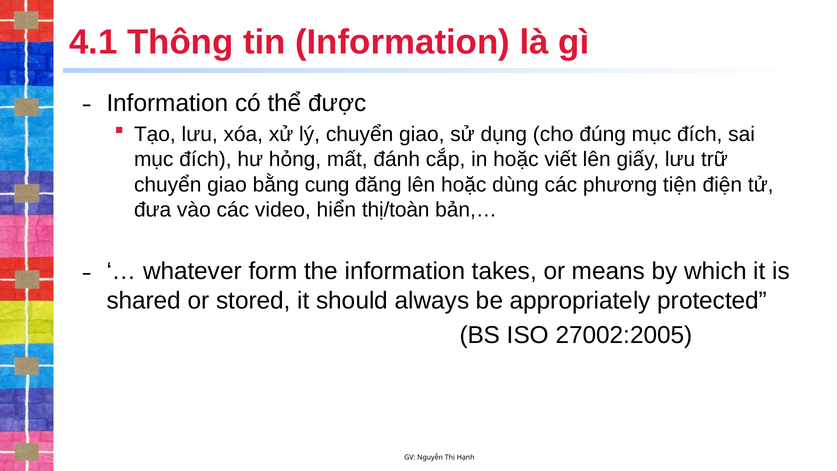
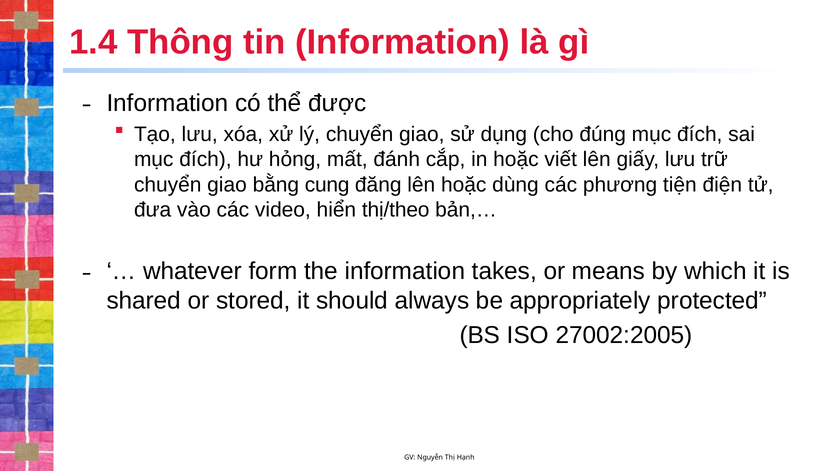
4.1: 4.1 -> 1.4
thị/toàn: thị/toàn -> thị/theo
